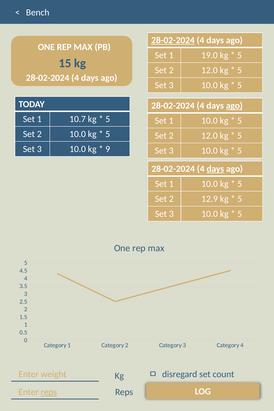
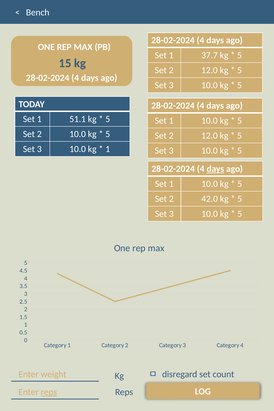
28-02-2024 at (173, 40) underline: present -> none
19.0: 19.0 -> 37.7
ago at (234, 106) underline: present -> none
10.7: 10.7 -> 51.1
9 at (108, 149): 9 -> 1
12.9: 12.9 -> 42.0
